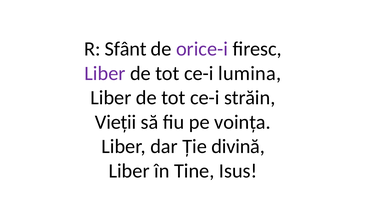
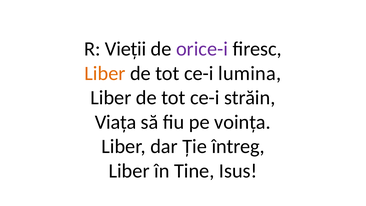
Sfânt: Sfânt -> Vieții
Liber at (105, 73) colour: purple -> orange
Vieții: Vieții -> Viața
divină: divină -> întreg
